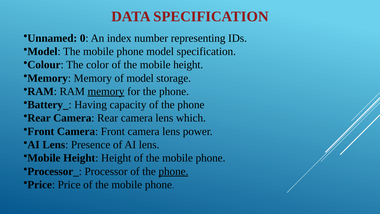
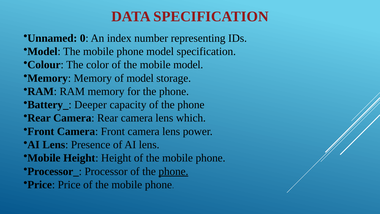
the mobile height: height -> model
memory at (106, 91) underline: present -> none
Having: Having -> Deeper
